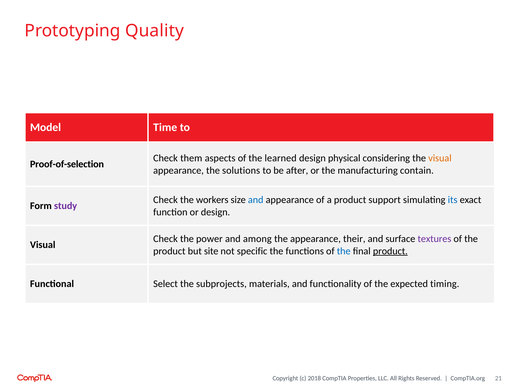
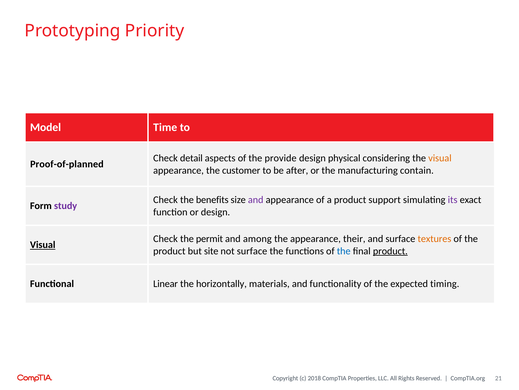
Quality: Quality -> Priority
them: them -> detail
learned: learned -> provide
Proof-of-selection: Proof-of-selection -> Proof-of-planned
solutions: solutions -> customer
workers: workers -> benefits
and at (256, 199) colour: blue -> purple
its colour: blue -> purple
power: power -> permit
textures colour: purple -> orange
Visual at (43, 244) underline: none -> present
not specific: specific -> surface
Select: Select -> Linear
subprojects: subprojects -> horizontally
